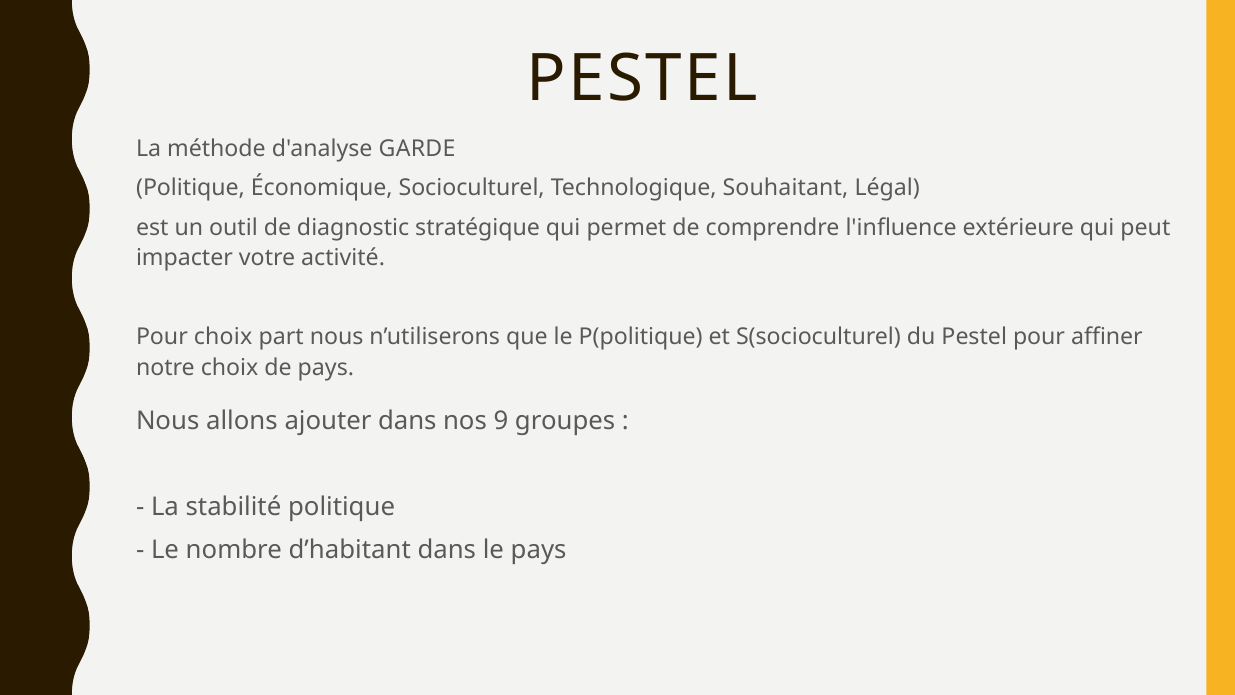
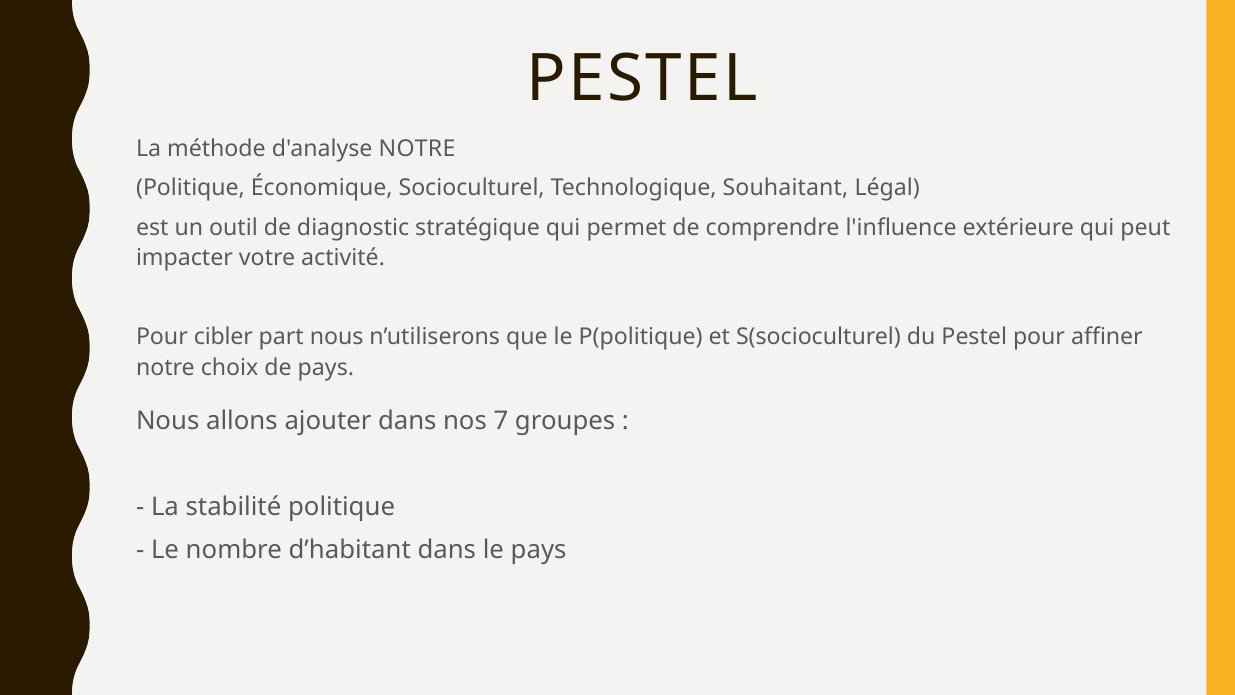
d'analyse GARDE: GARDE -> NOTRE
Pour choix: choix -> cibler
9: 9 -> 7
